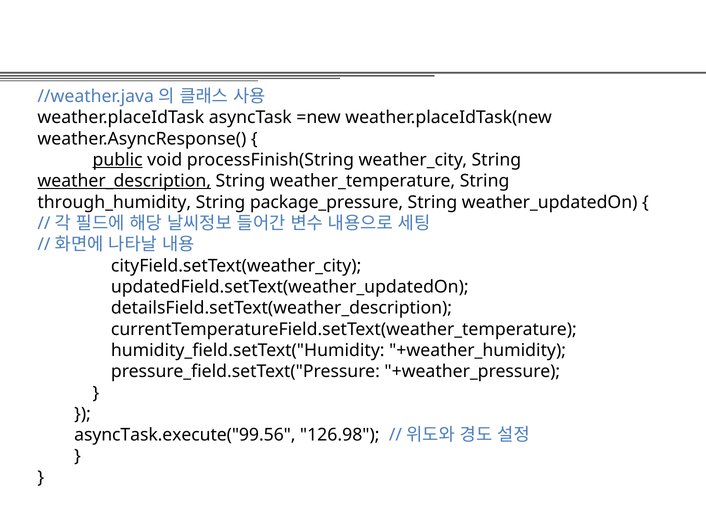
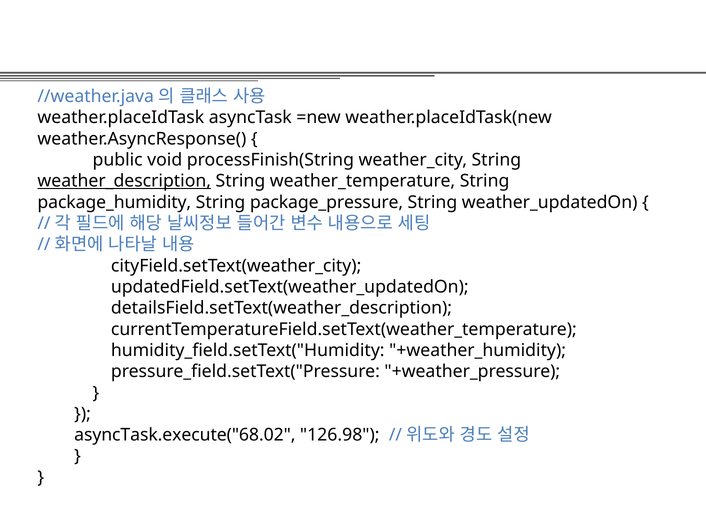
public underline: present -> none
through_humidity: through_humidity -> package_humidity
asyncTask.execute("99.56: asyncTask.execute("99.56 -> asyncTask.execute("68.02
